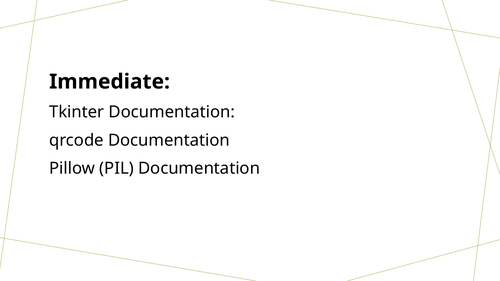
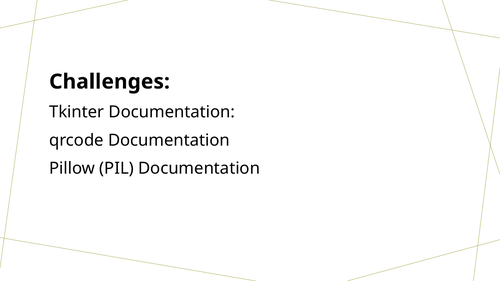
Immediate: Immediate -> Challenges
